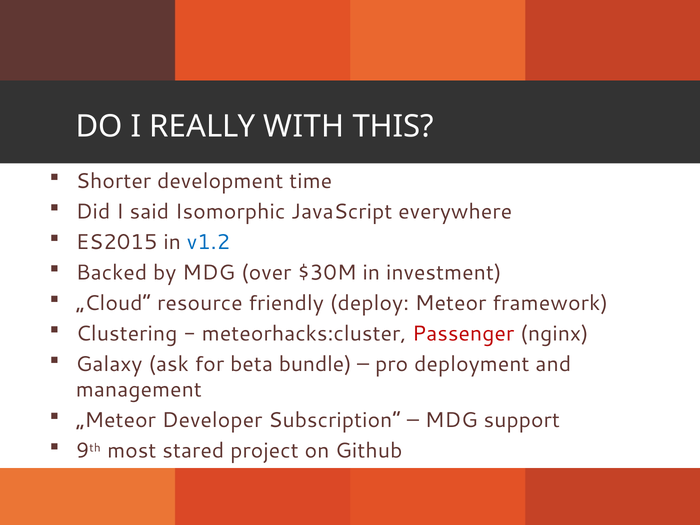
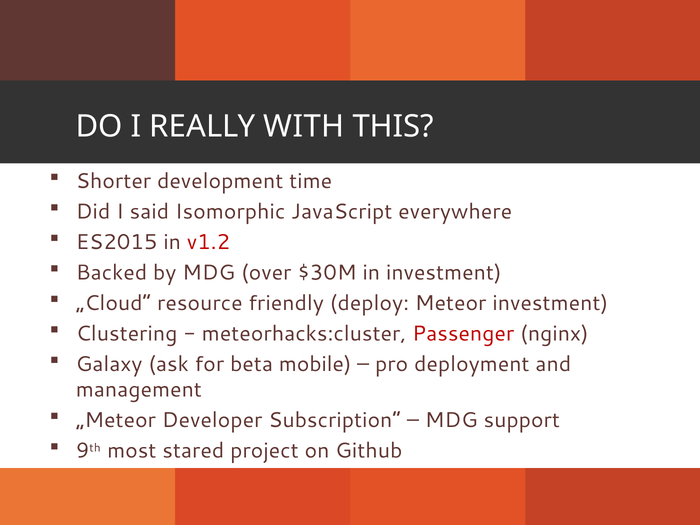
v1.2 colour: blue -> red
Meteor framework: framework -> investment
bundle: bundle -> mobile
